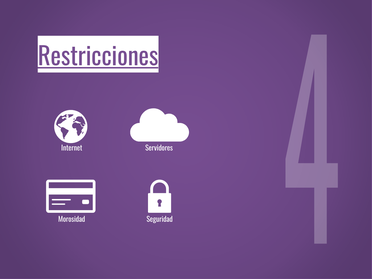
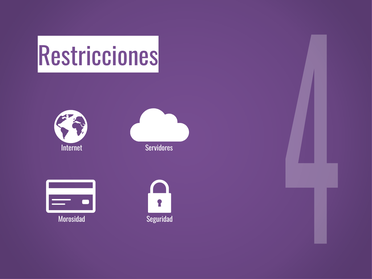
Restricciones underline: present -> none
